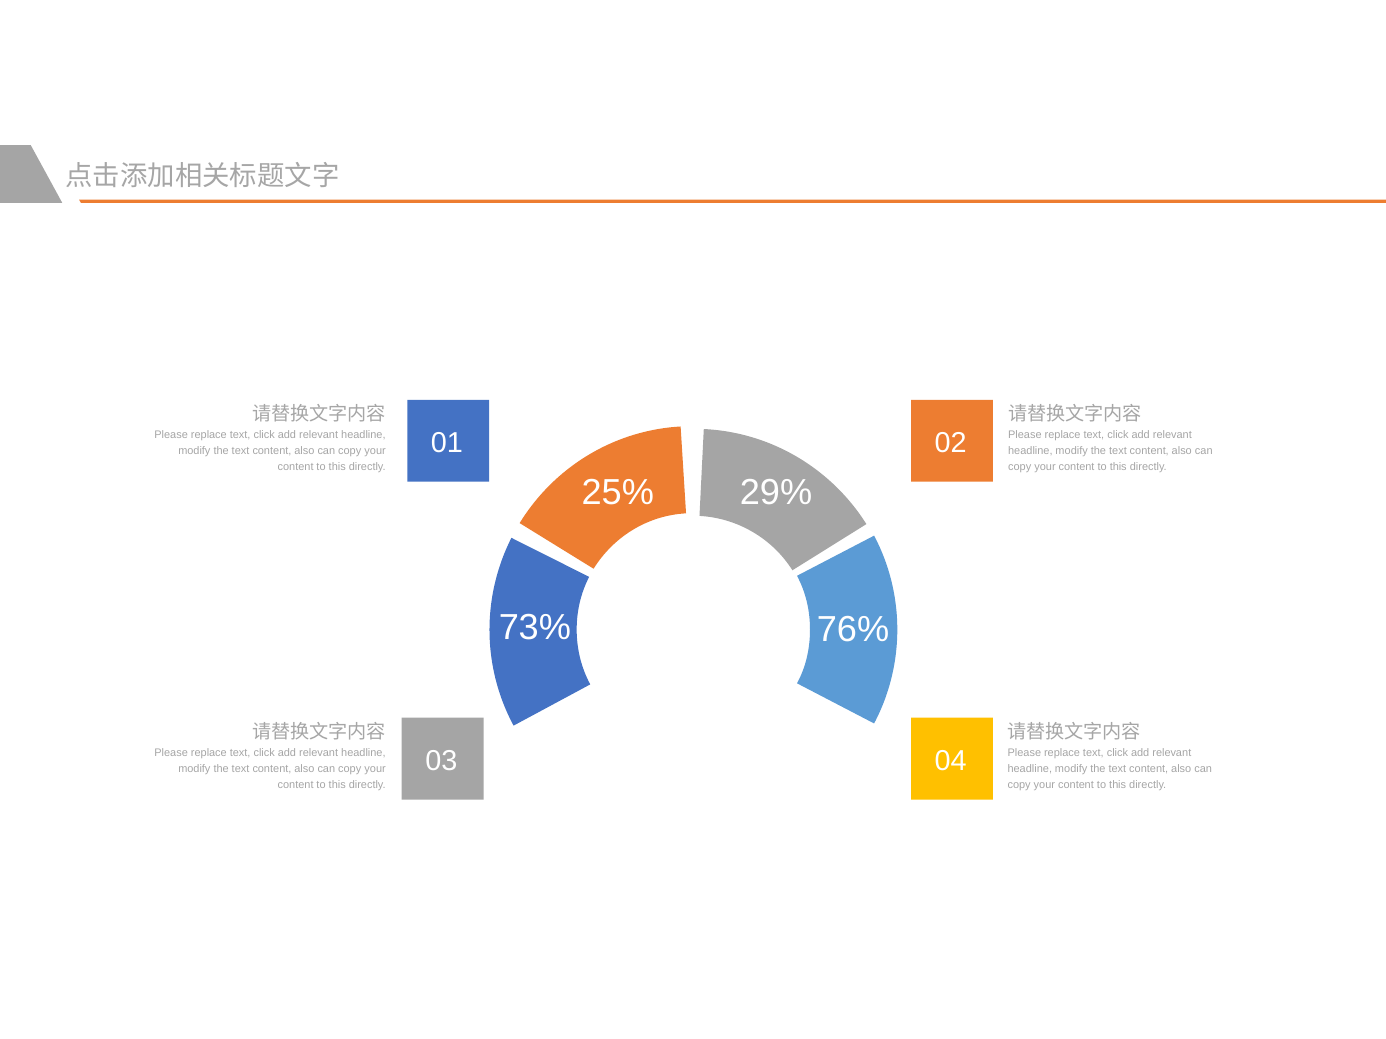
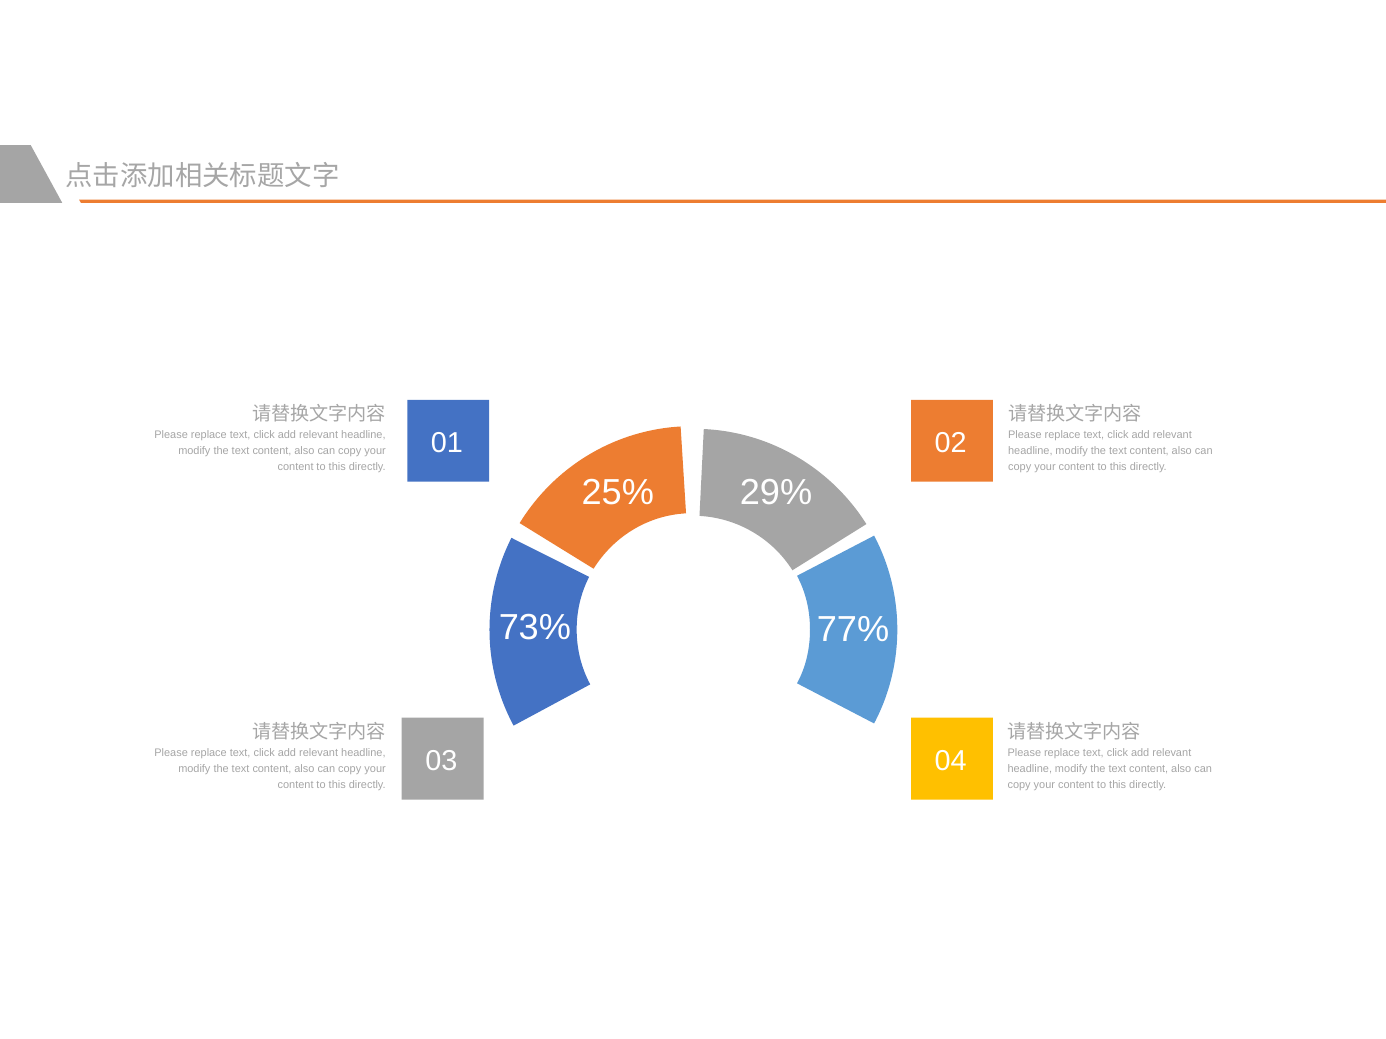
76%: 76% -> 77%
